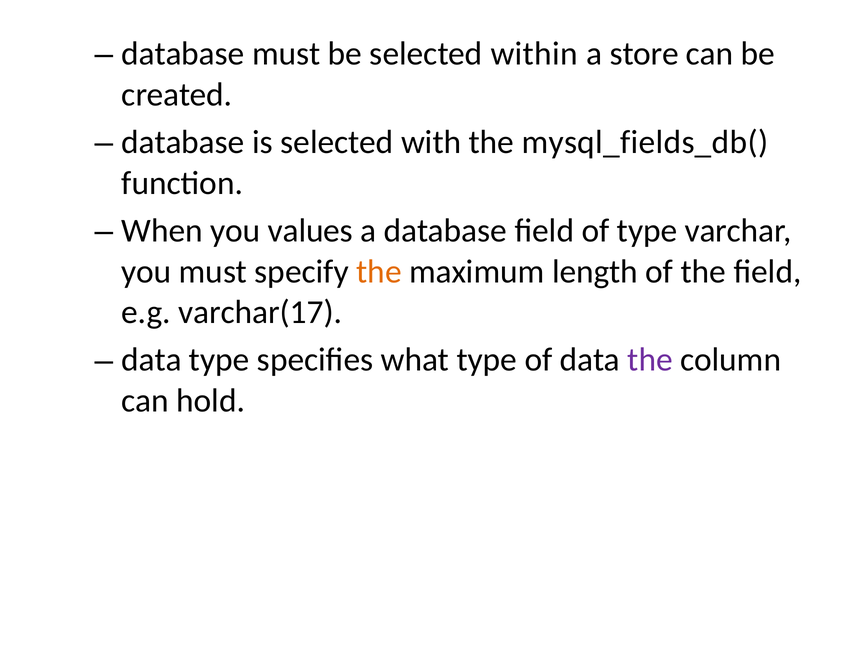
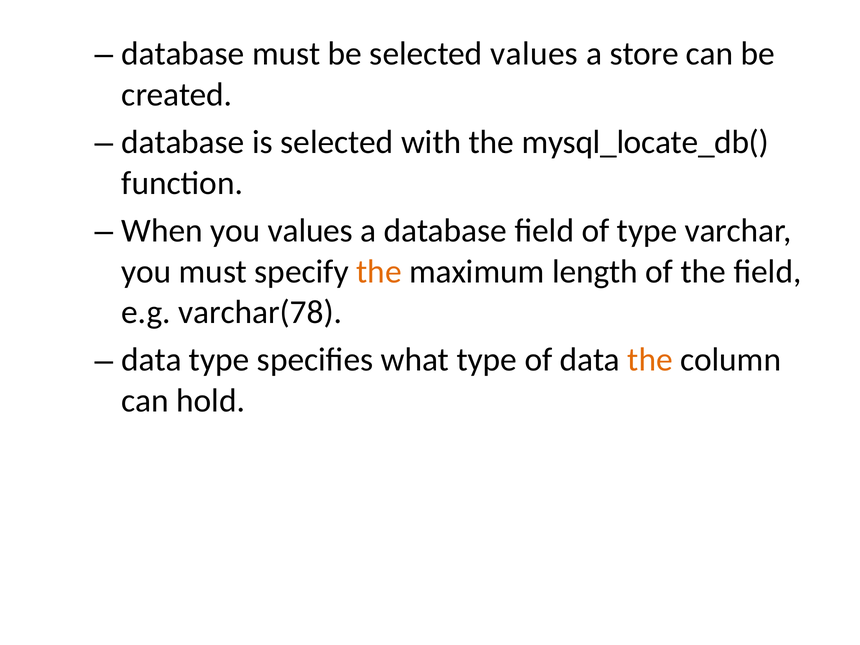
selected within: within -> values
mysql_fields_db(: mysql_fields_db( -> mysql_locate_db(
varchar(17: varchar(17 -> varchar(78
the at (650, 360) colour: purple -> orange
